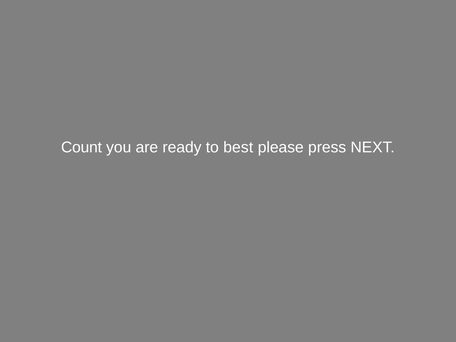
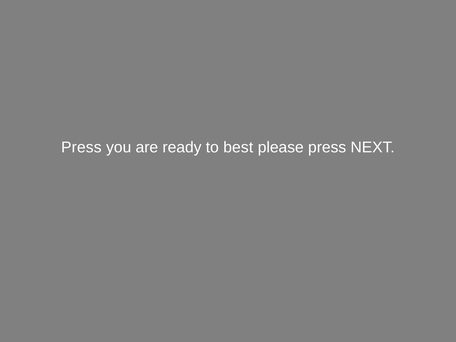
Count at (82, 147): Count -> Press
